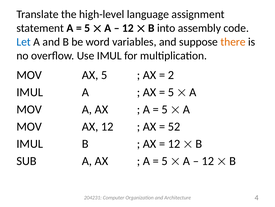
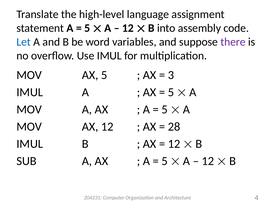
there colour: orange -> purple
2: 2 -> 3
52: 52 -> 28
